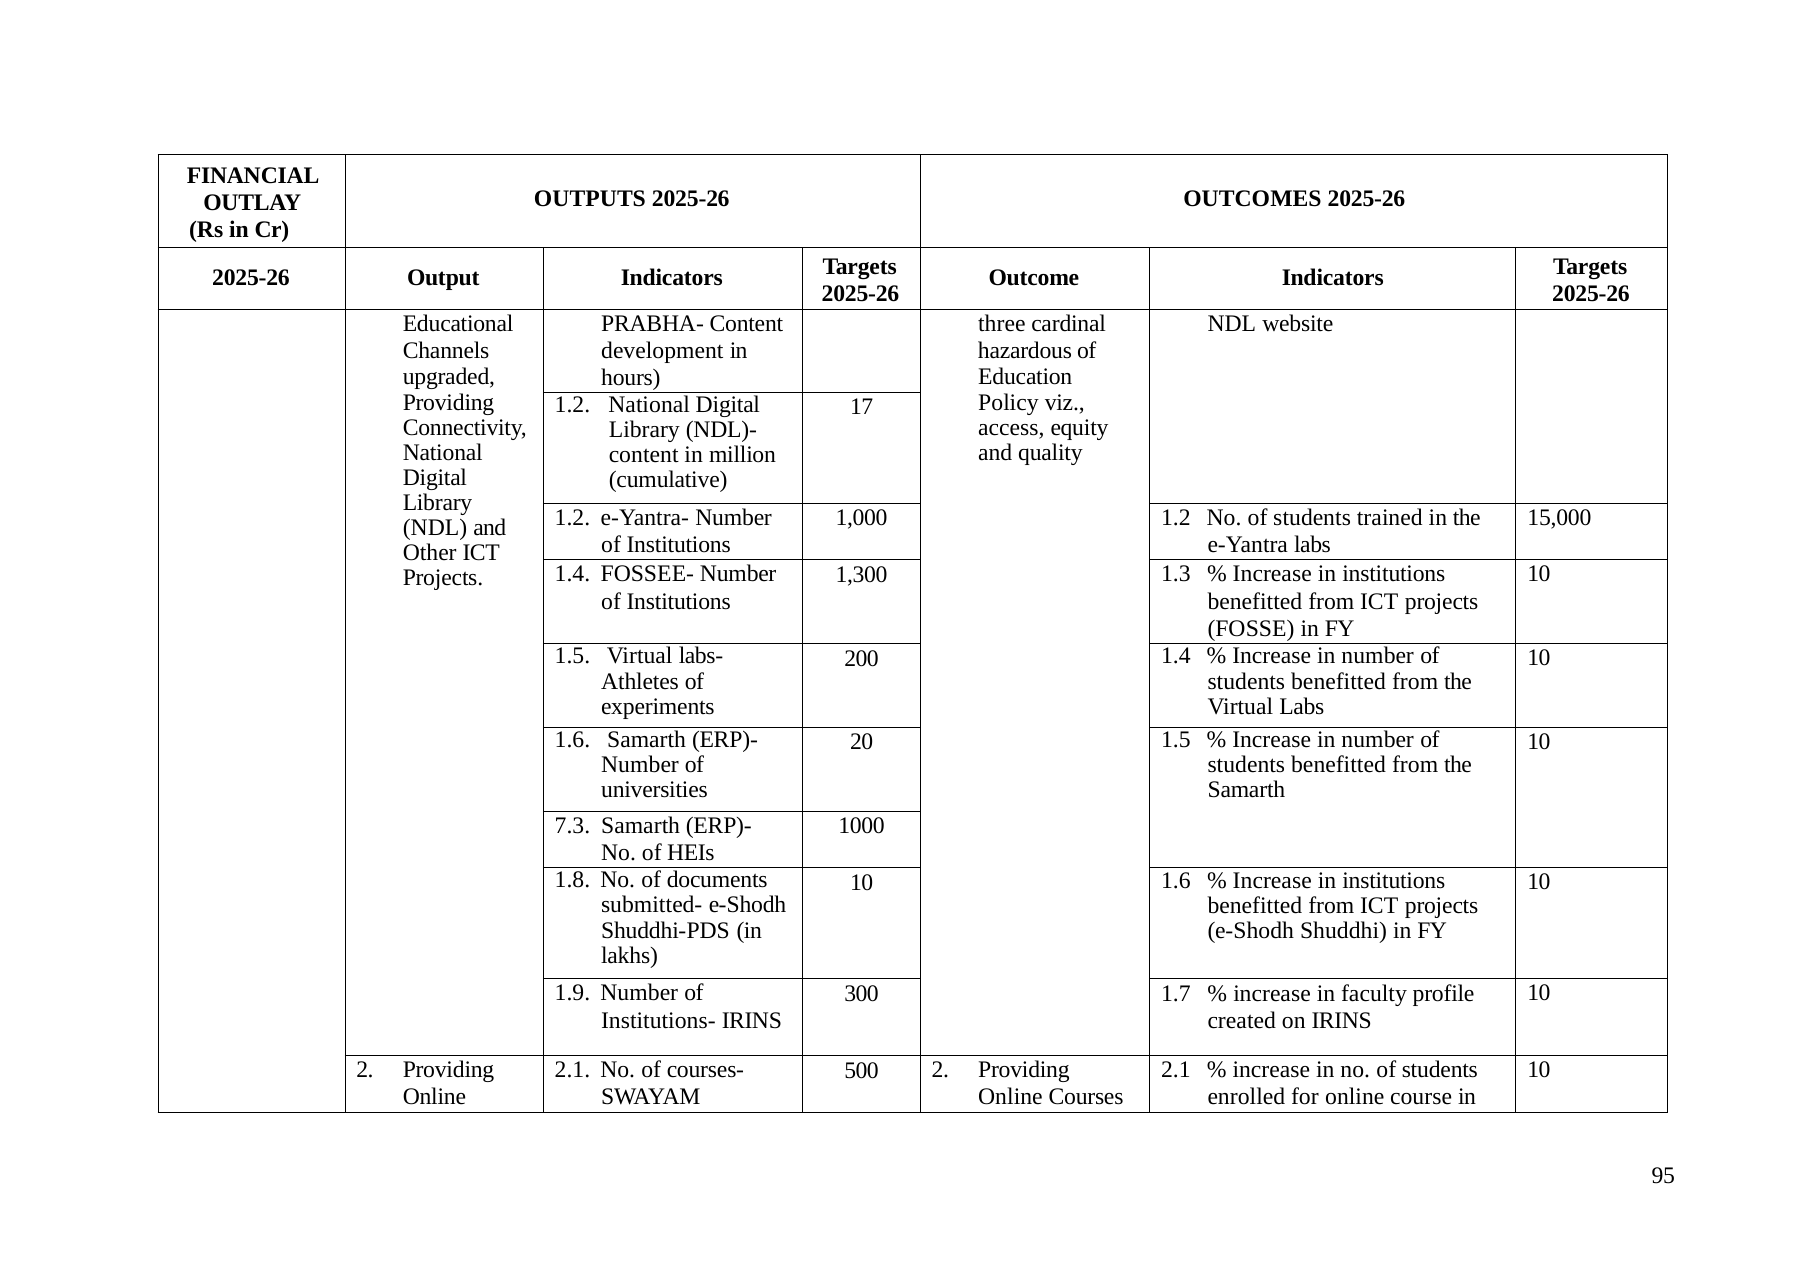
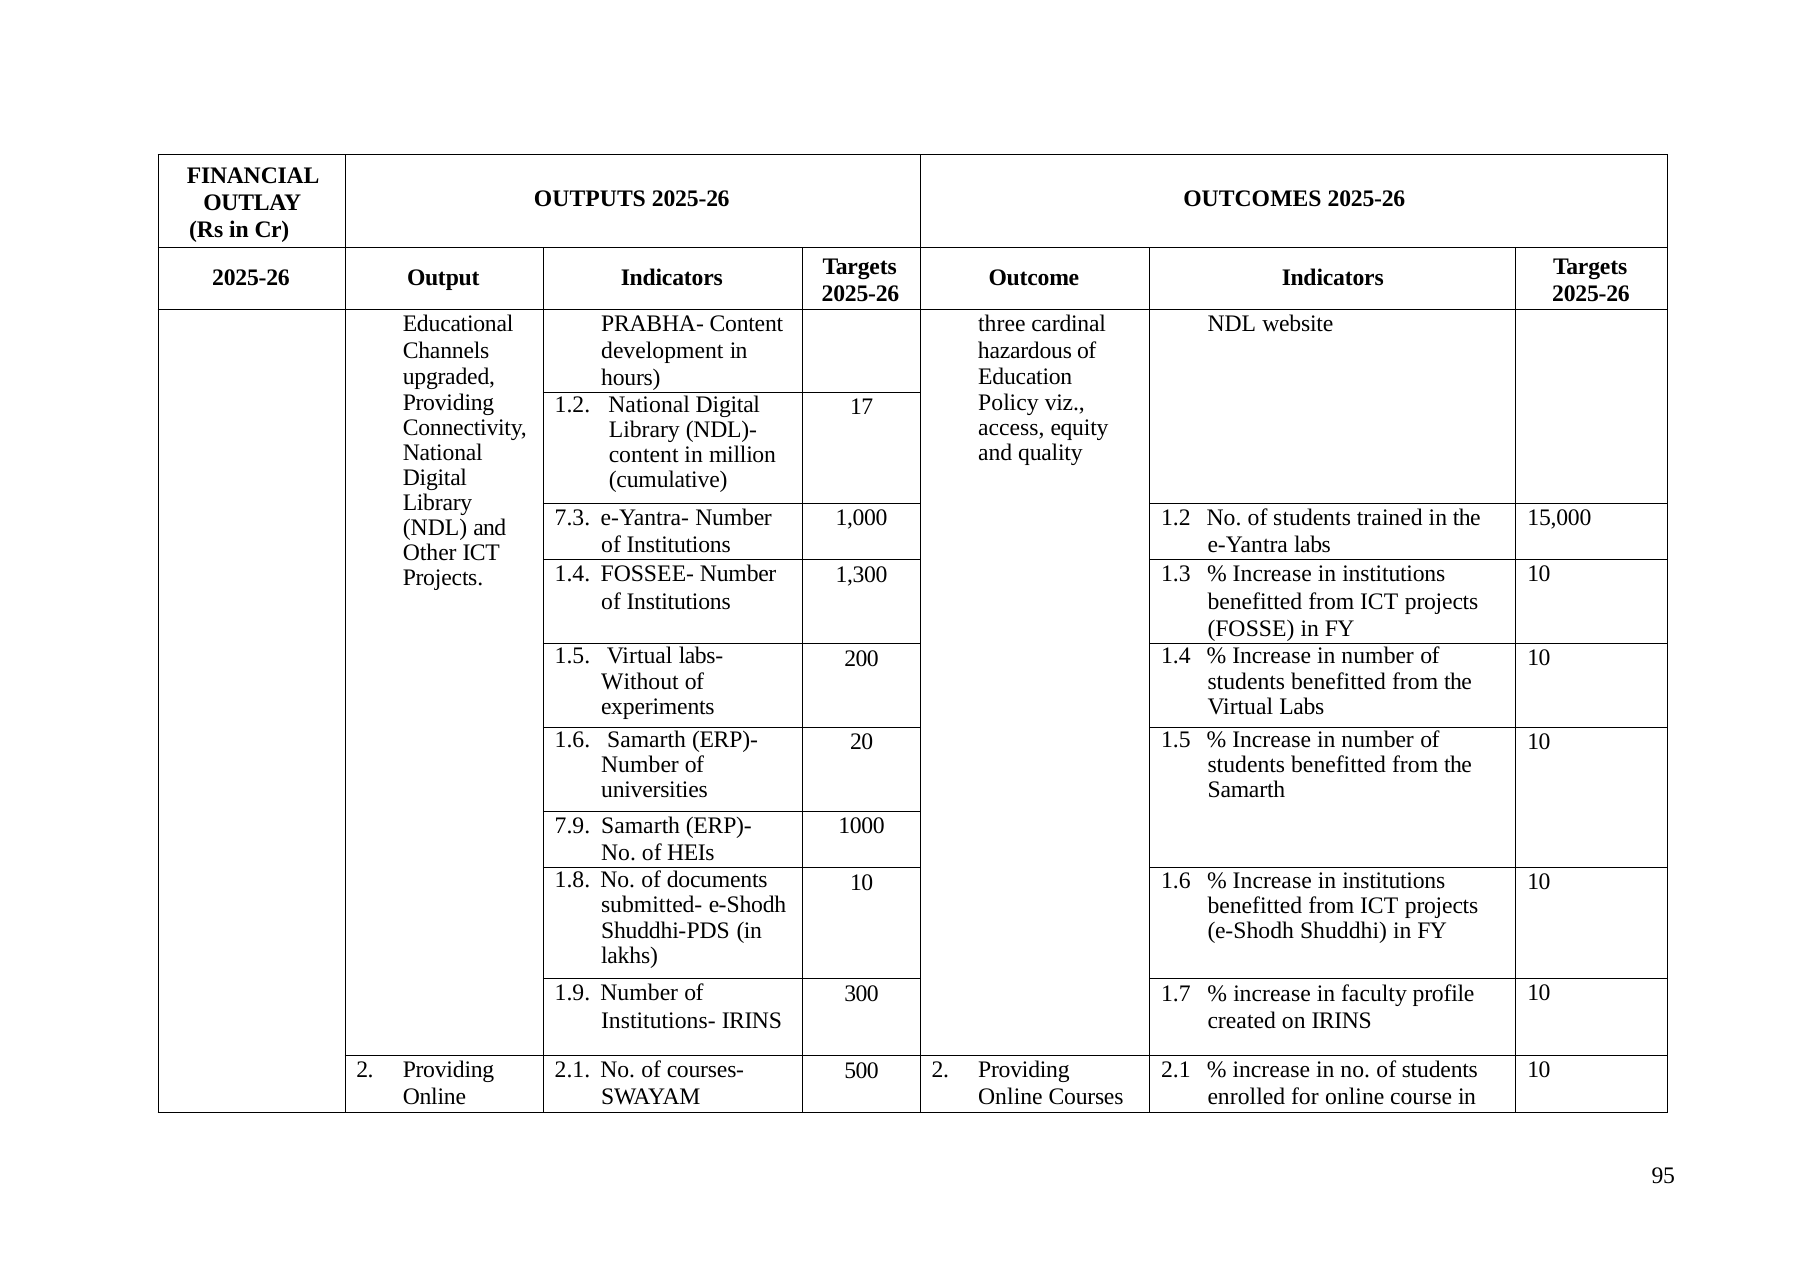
1.2 at (572, 517): 1.2 -> 7.3
Athletes: Athletes -> Without
7.3: 7.3 -> 7.9
